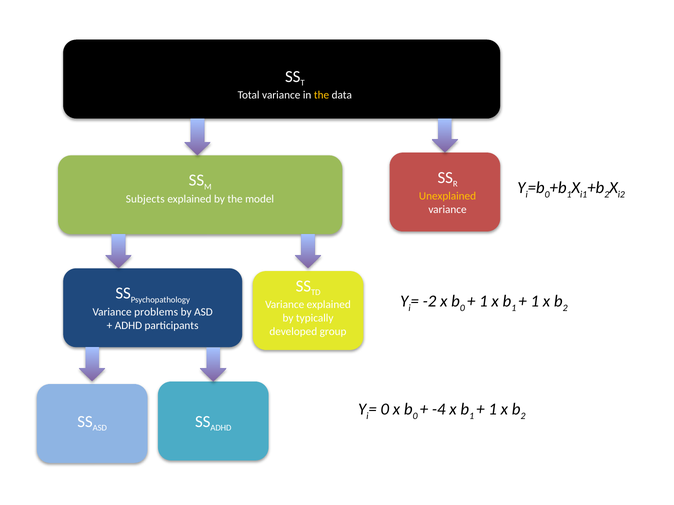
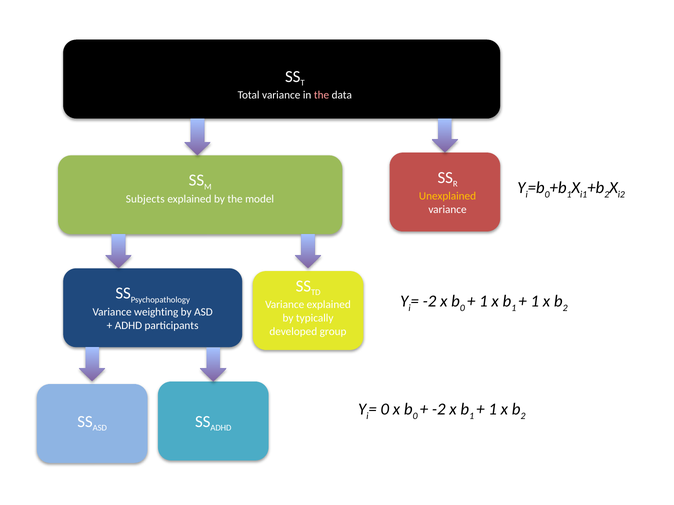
the at (322, 95) colour: yellow -> pink
problems: problems -> weighting
-4 at (439, 410): -4 -> -2
